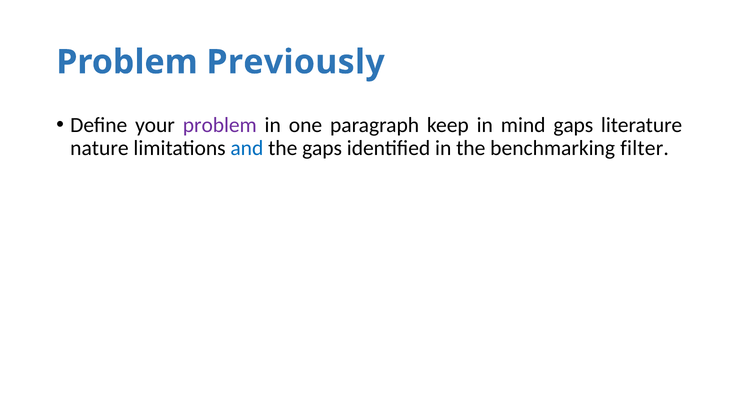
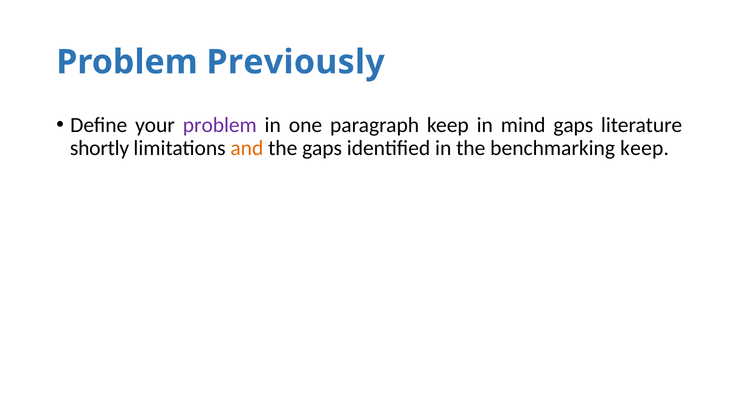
nature: nature -> shortly
and colour: blue -> orange
benchmarking filter: filter -> keep
